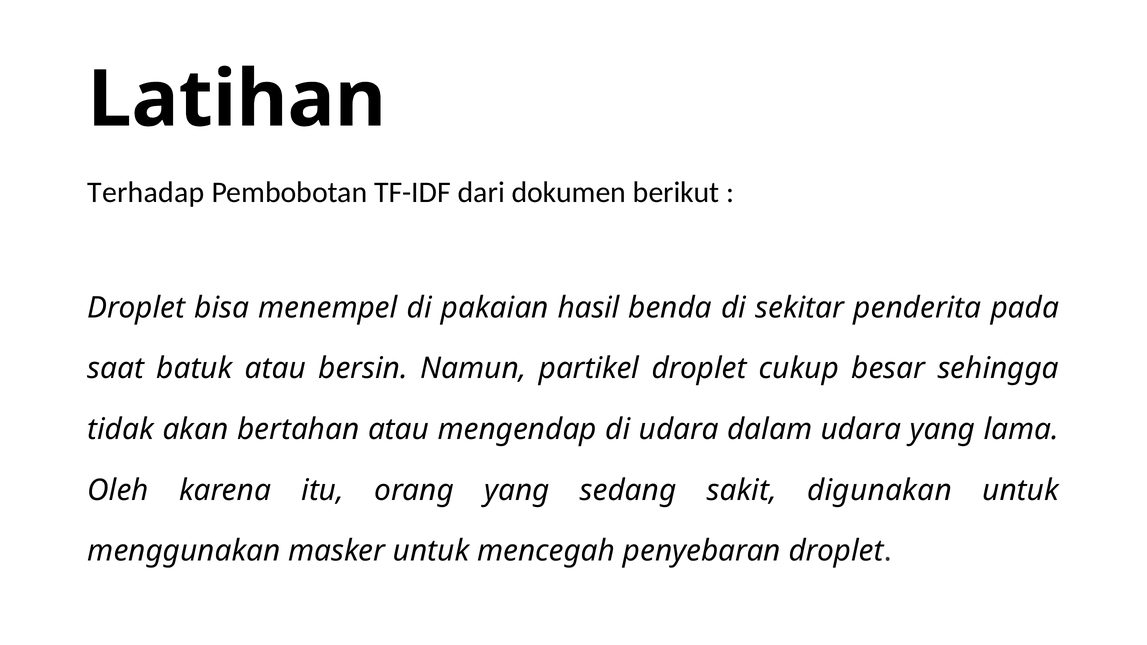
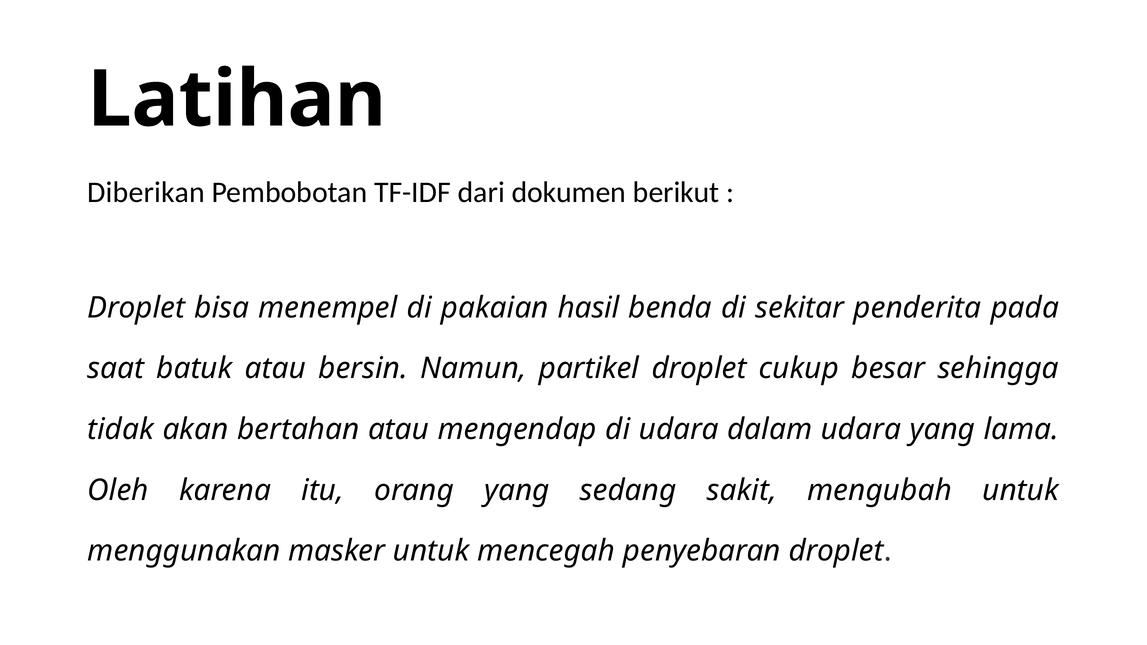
Terhadap: Terhadap -> Diberikan
digunakan: digunakan -> mengubah
